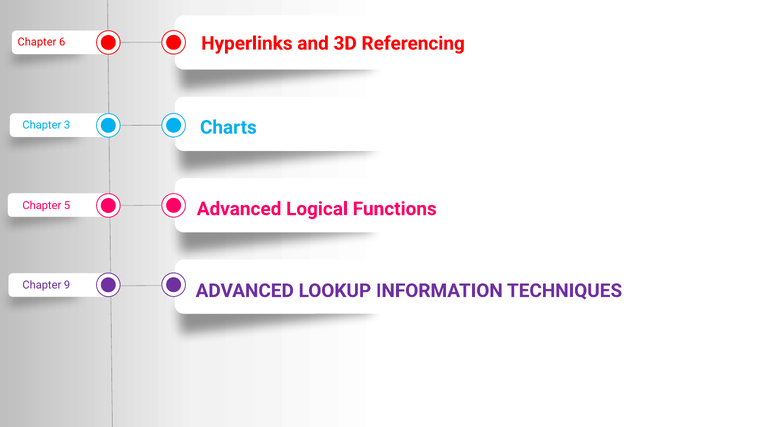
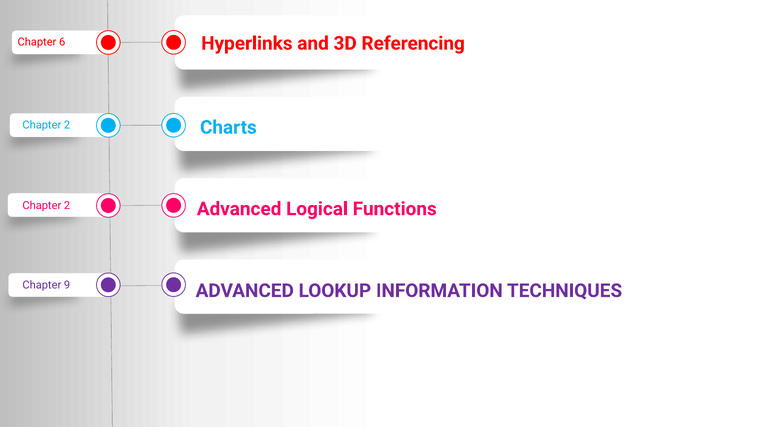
3 at (67, 125): 3 -> 2
5 at (67, 206): 5 -> 2
